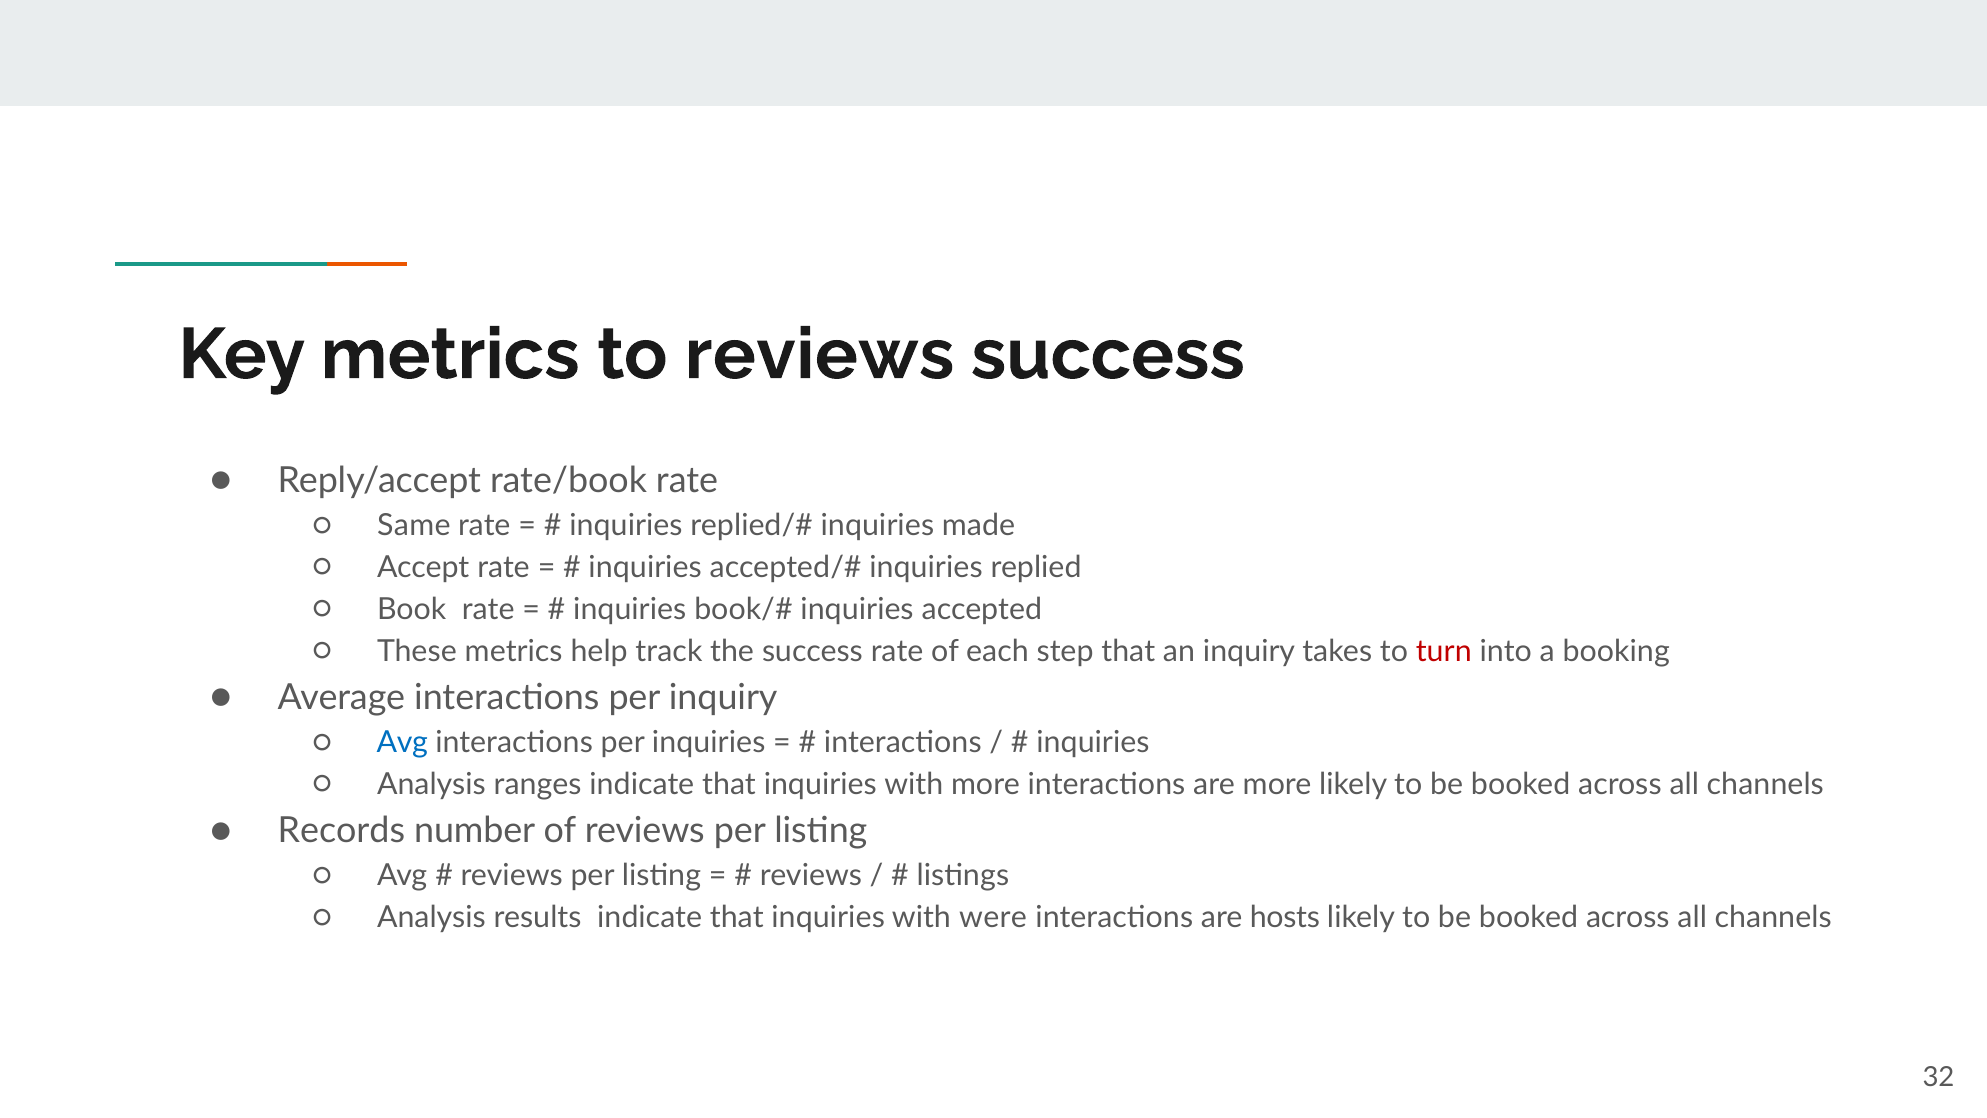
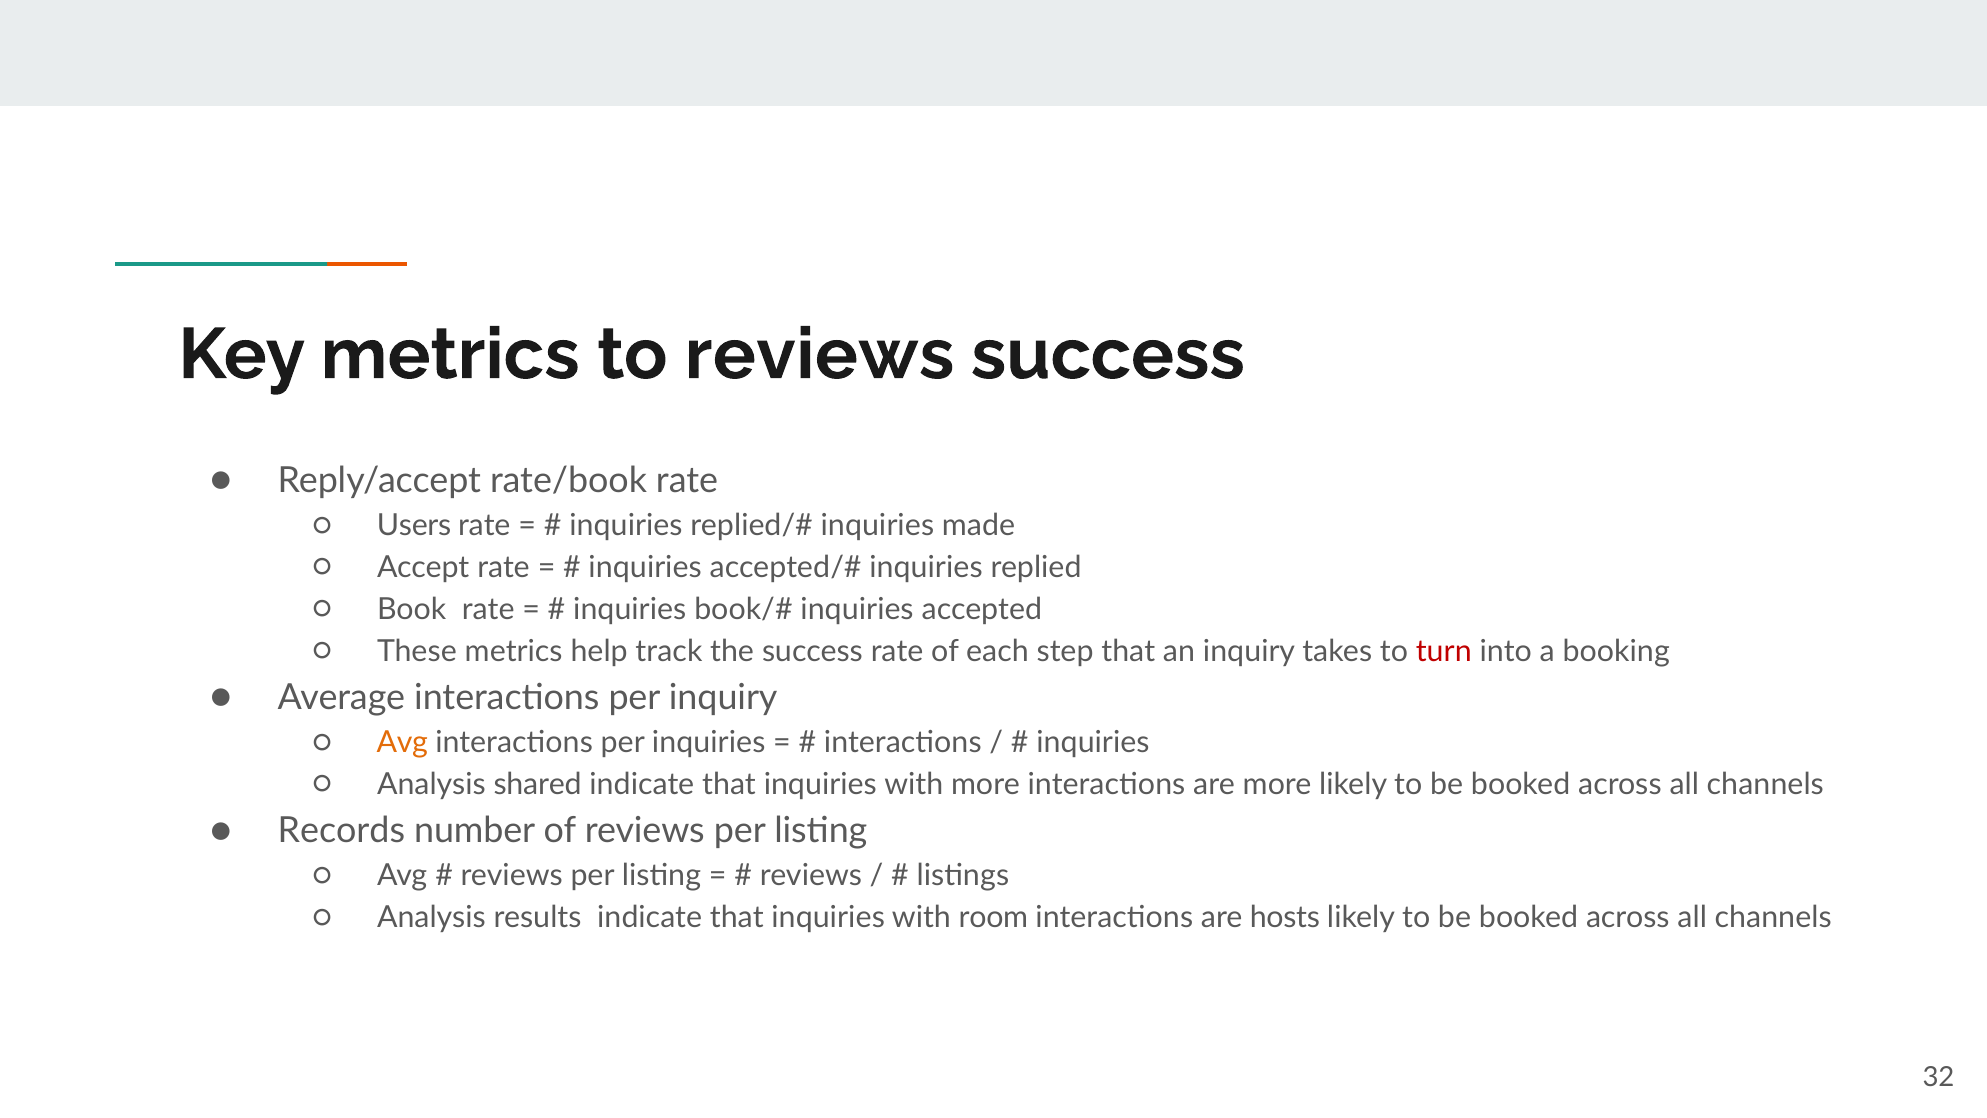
Same: Same -> Users
Avg at (402, 742) colour: blue -> orange
ranges: ranges -> shared
were: were -> room
